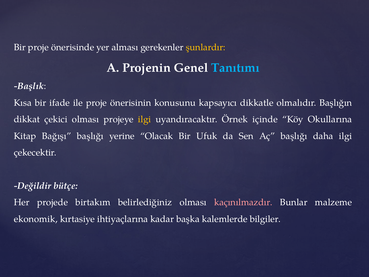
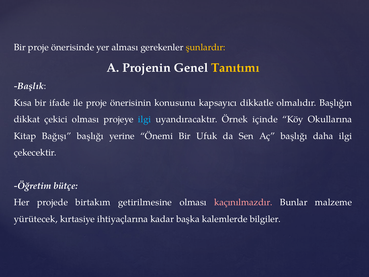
Tanıtımı colour: light blue -> yellow
ilgi at (145, 119) colour: yellow -> light blue
Olacak: Olacak -> Önemi
Değildir: Değildir -> Öğretim
belirlediğiniz: belirlediğiniz -> getirilmesine
ekonomik: ekonomik -> yürütecek
